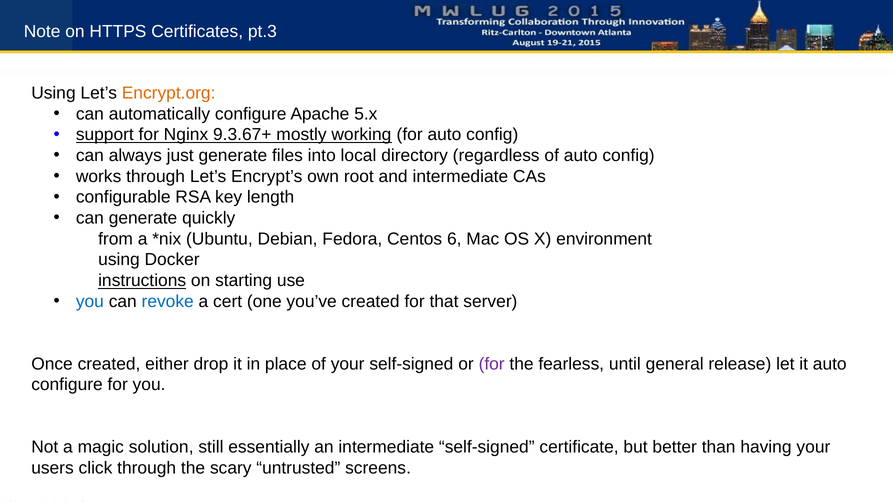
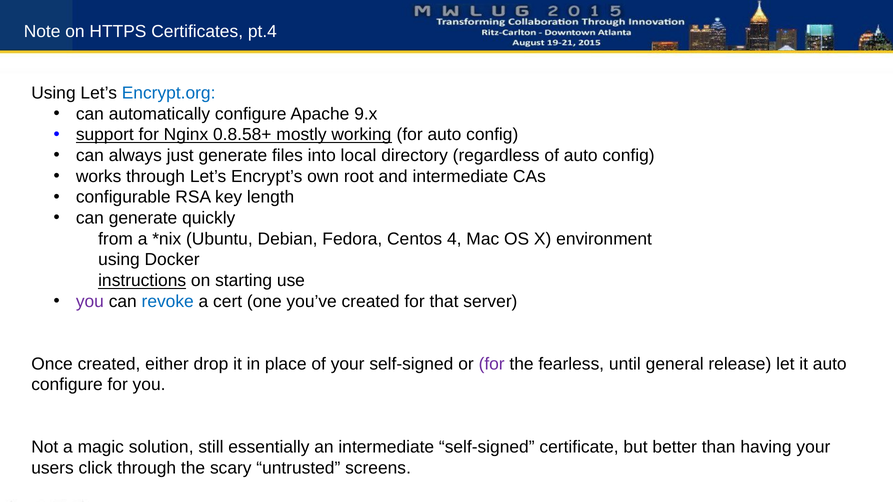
pt.3: pt.3 -> pt.4
Encrypt.org colour: orange -> blue
5.x: 5.x -> 9.x
9.3.67+: 9.3.67+ -> 0.8.58+
6: 6 -> 4
you at (90, 302) colour: blue -> purple
